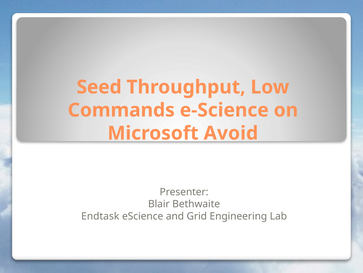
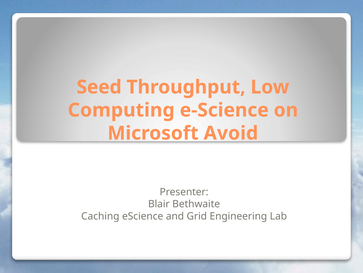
Commands: Commands -> Computing
Endtask: Endtask -> Caching
